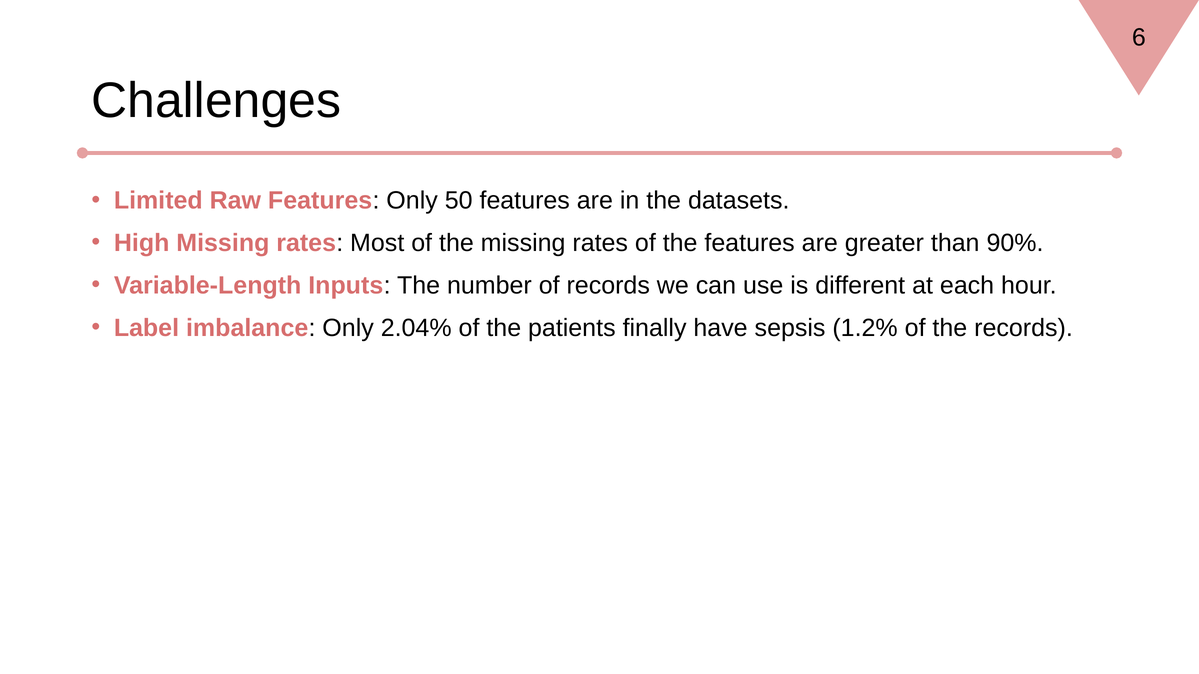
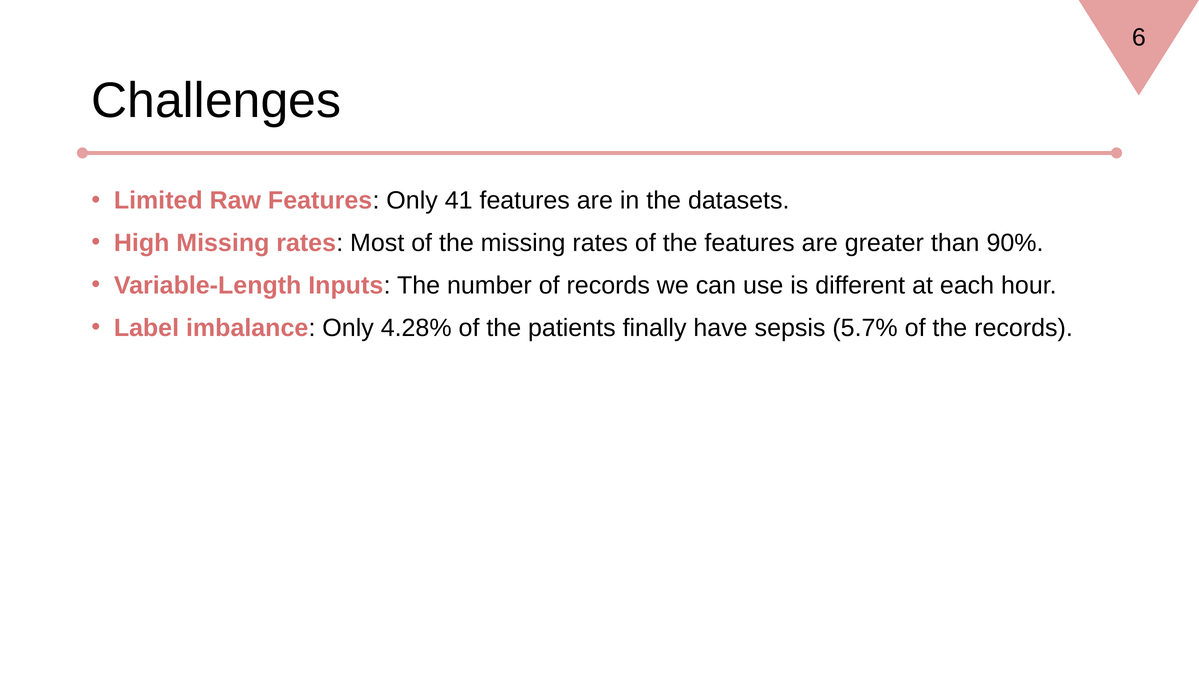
50: 50 -> 41
2.04%: 2.04% -> 4.28%
1.2%: 1.2% -> 5.7%
